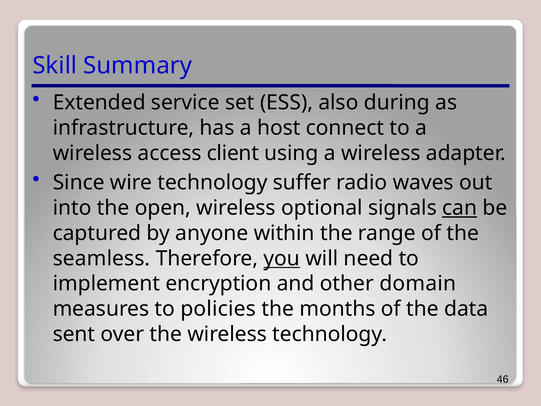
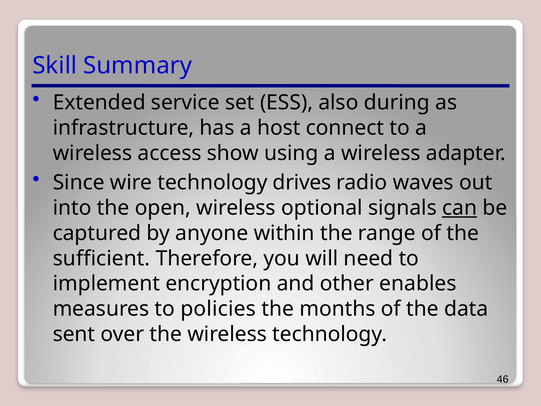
client: client -> show
suffer: suffer -> drives
seamless: seamless -> sufficient
you underline: present -> none
domain: domain -> enables
